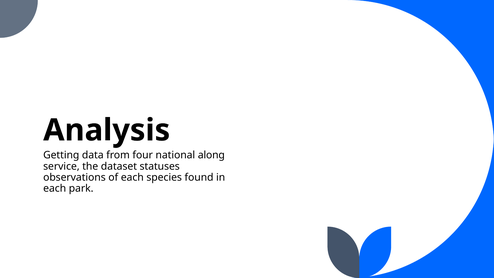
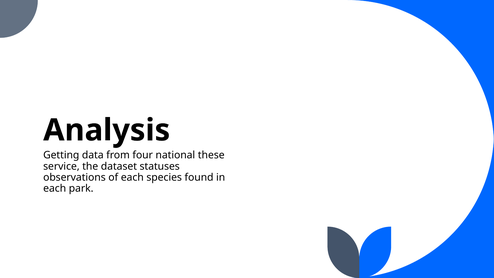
along: along -> these
